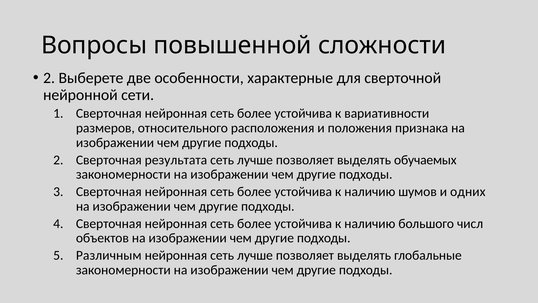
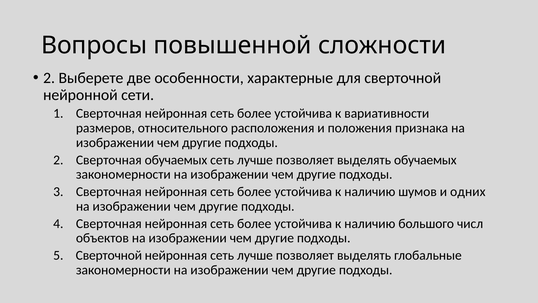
Сверточная результата: результата -> обучаемых
Различным at (109, 255): Различным -> Сверточной
